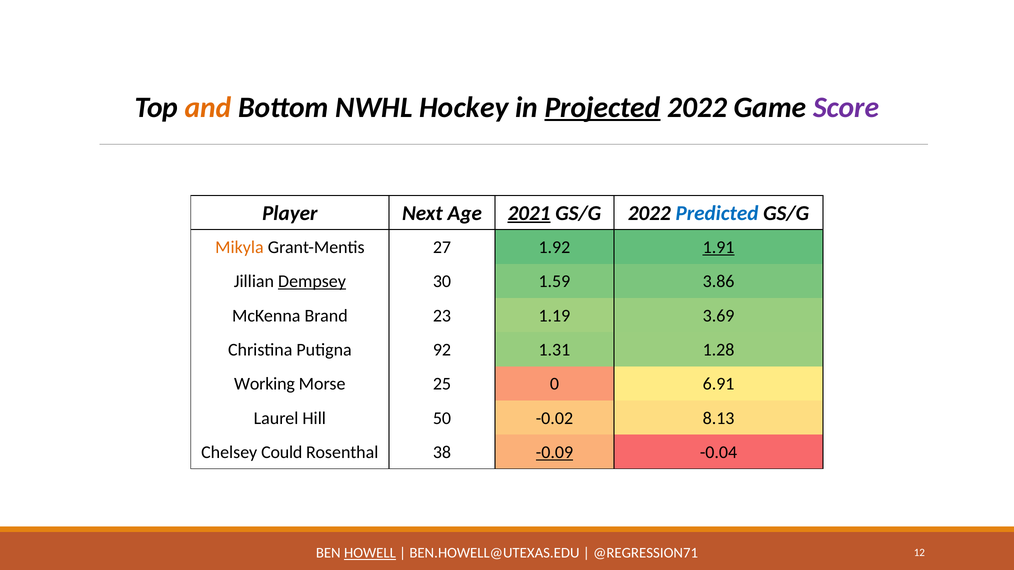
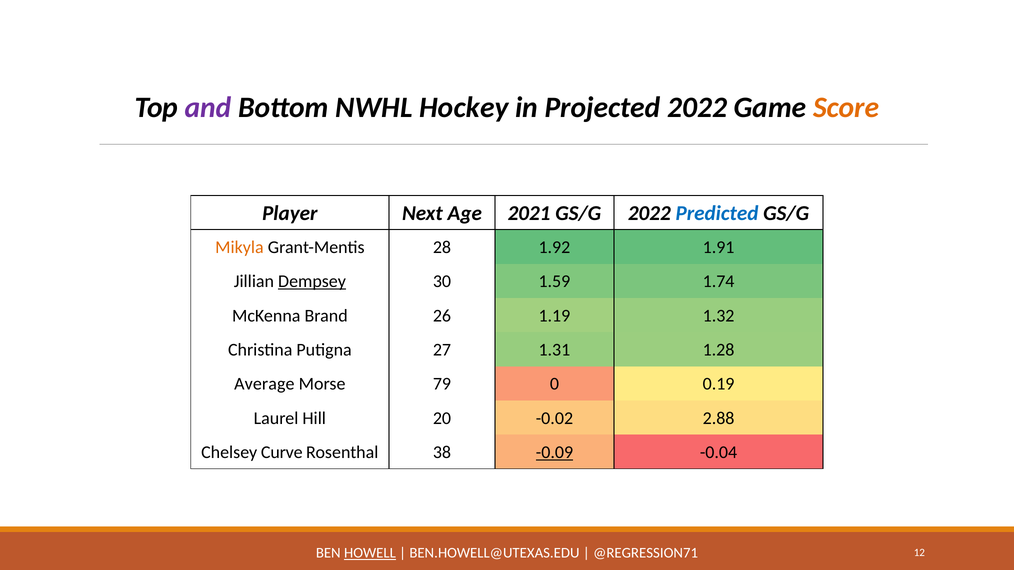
and colour: orange -> purple
Projected underline: present -> none
Score colour: purple -> orange
2021 underline: present -> none
27: 27 -> 28
1.91 underline: present -> none
3.86: 3.86 -> 1.74
23: 23 -> 26
3.69: 3.69 -> 1.32
92: 92 -> 27
Working: Working -> Average
25: 25 -> 79
6.91: 6.91 -> 0.19
50: 50 -> 20
8.13: 8.13 -> 2.88
Could: Could -> Curve
